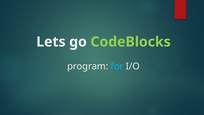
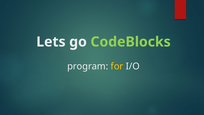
for colour: light blue -> yellow
